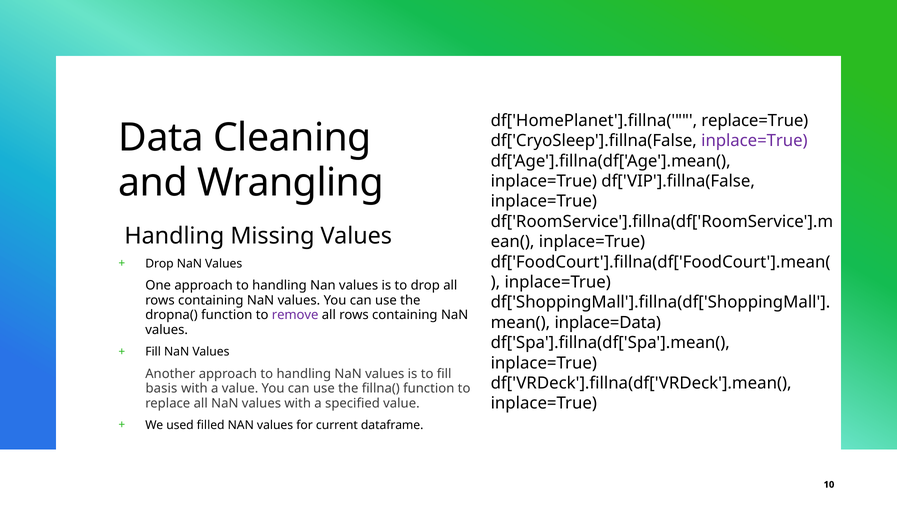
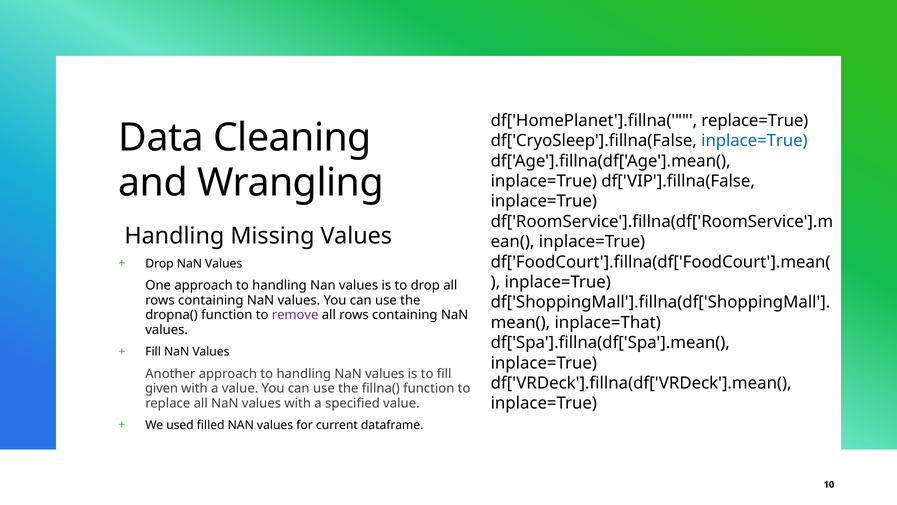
inplace=True at (754, 141) colour: purple -> blue
inplace=Data: inplace=Data -> inplace=That
basis: basis -> given
